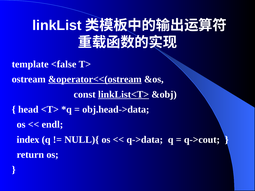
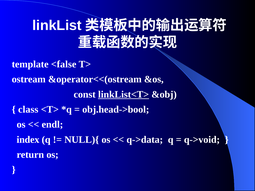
&operator<<(ostream underline: present -> none
head: head -> class
obj.head->data: obj.head->data -> obj.head->bool
q->cout: q->cout -> q->void
